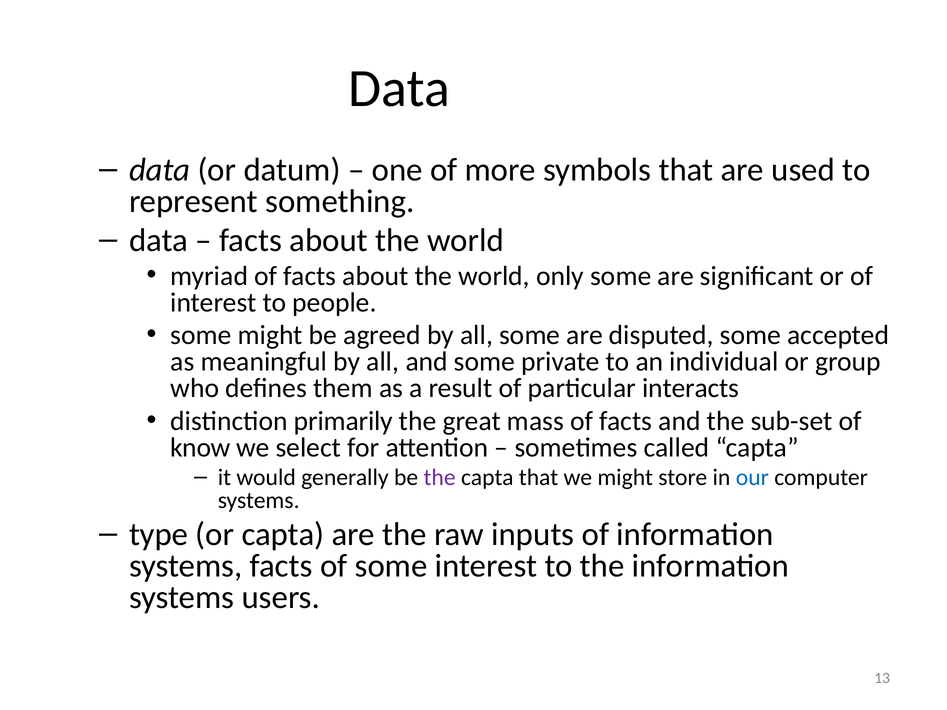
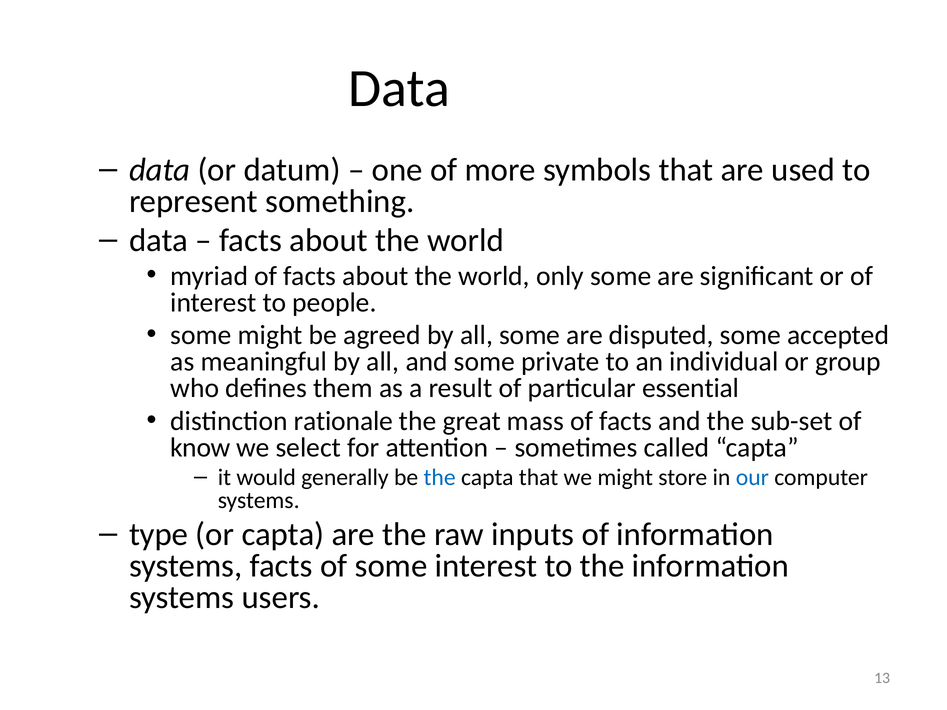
interacts: interacts -> essential
primarily: primarily -> rationale
the at (440, 478) colour: purple -> blue
